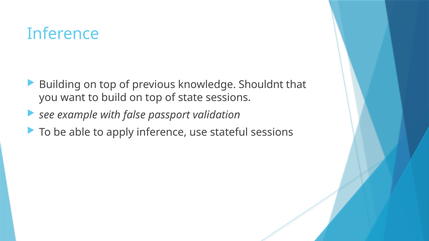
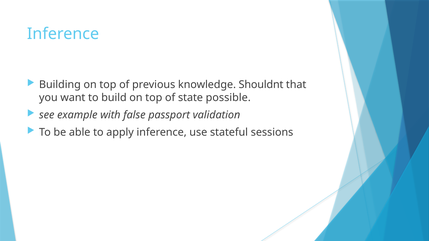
state sessions: sessions -> possible
